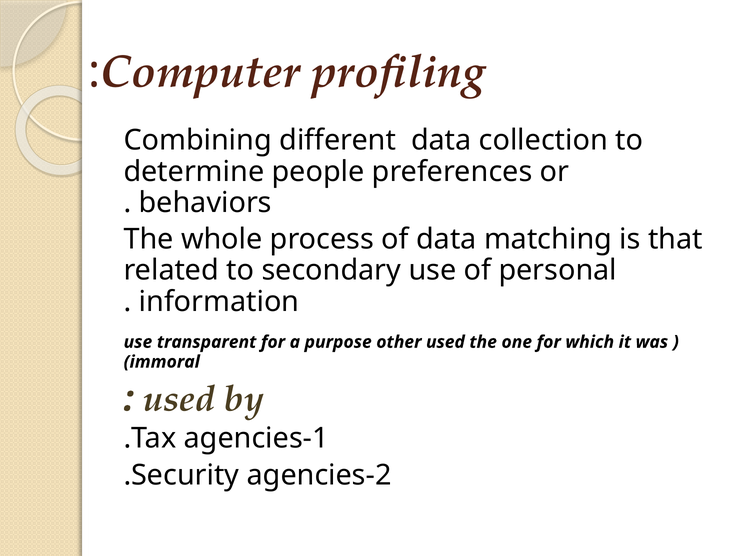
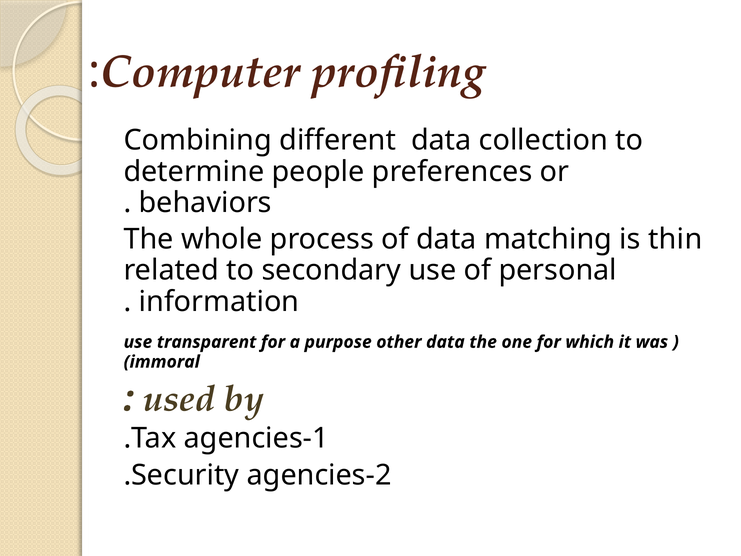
that: that -> thin
other used: used -> data
